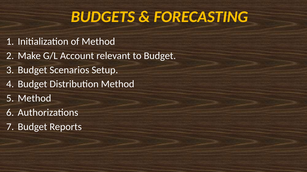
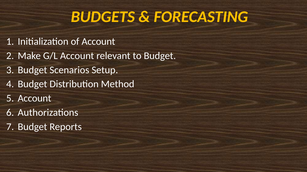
of Method: Method -> Account
Method at (34, 99): Method -> Account
